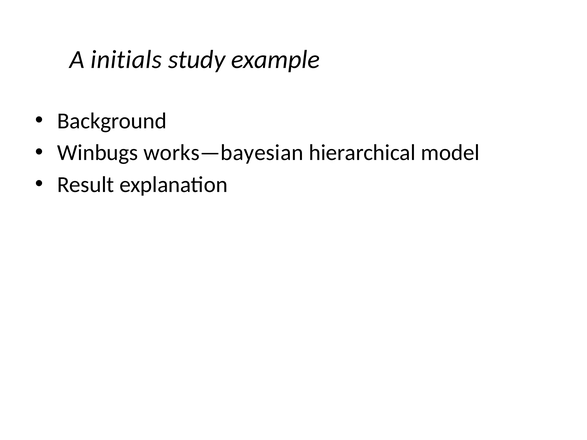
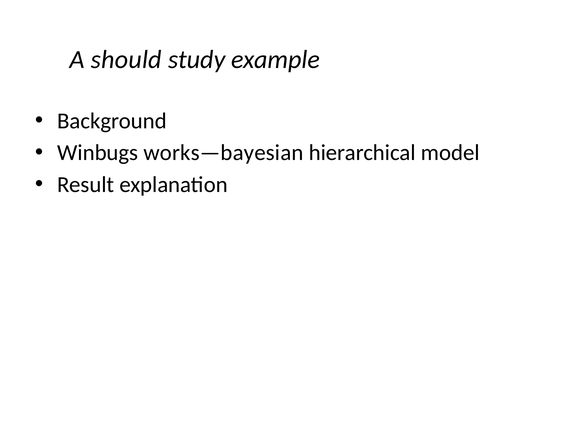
initials: initials -> should
